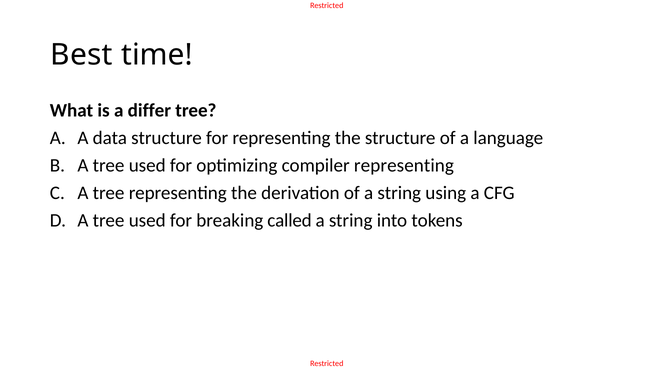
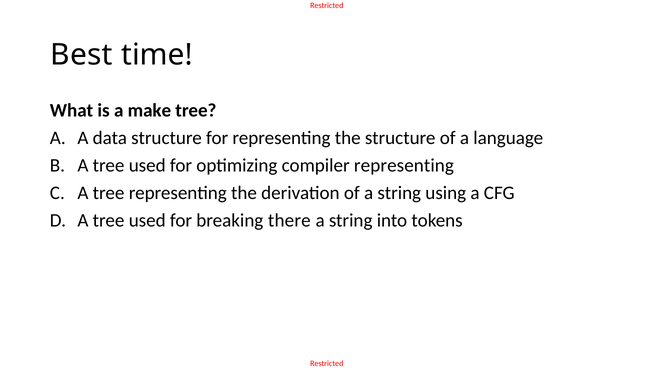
differ: differ -> make
called: called -> there
